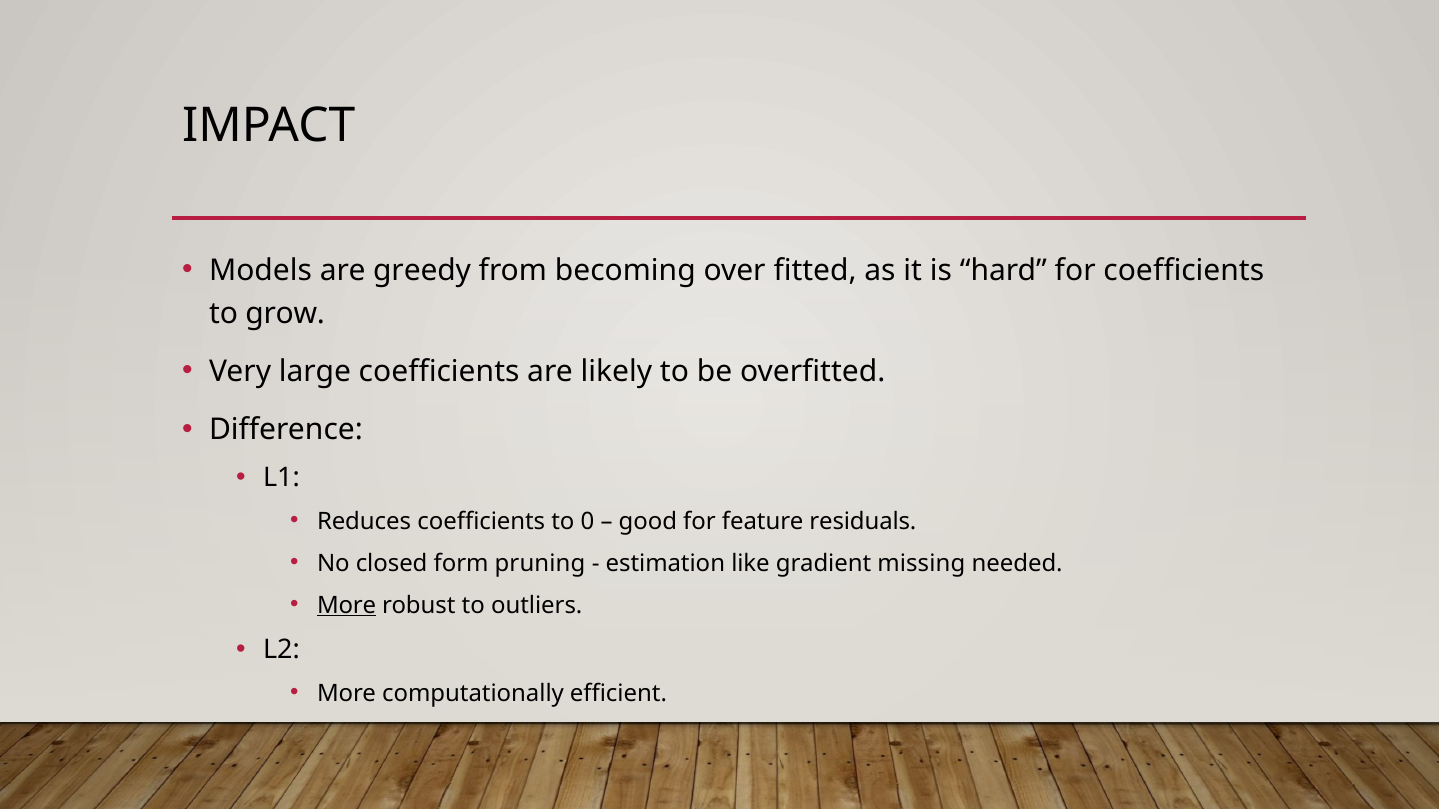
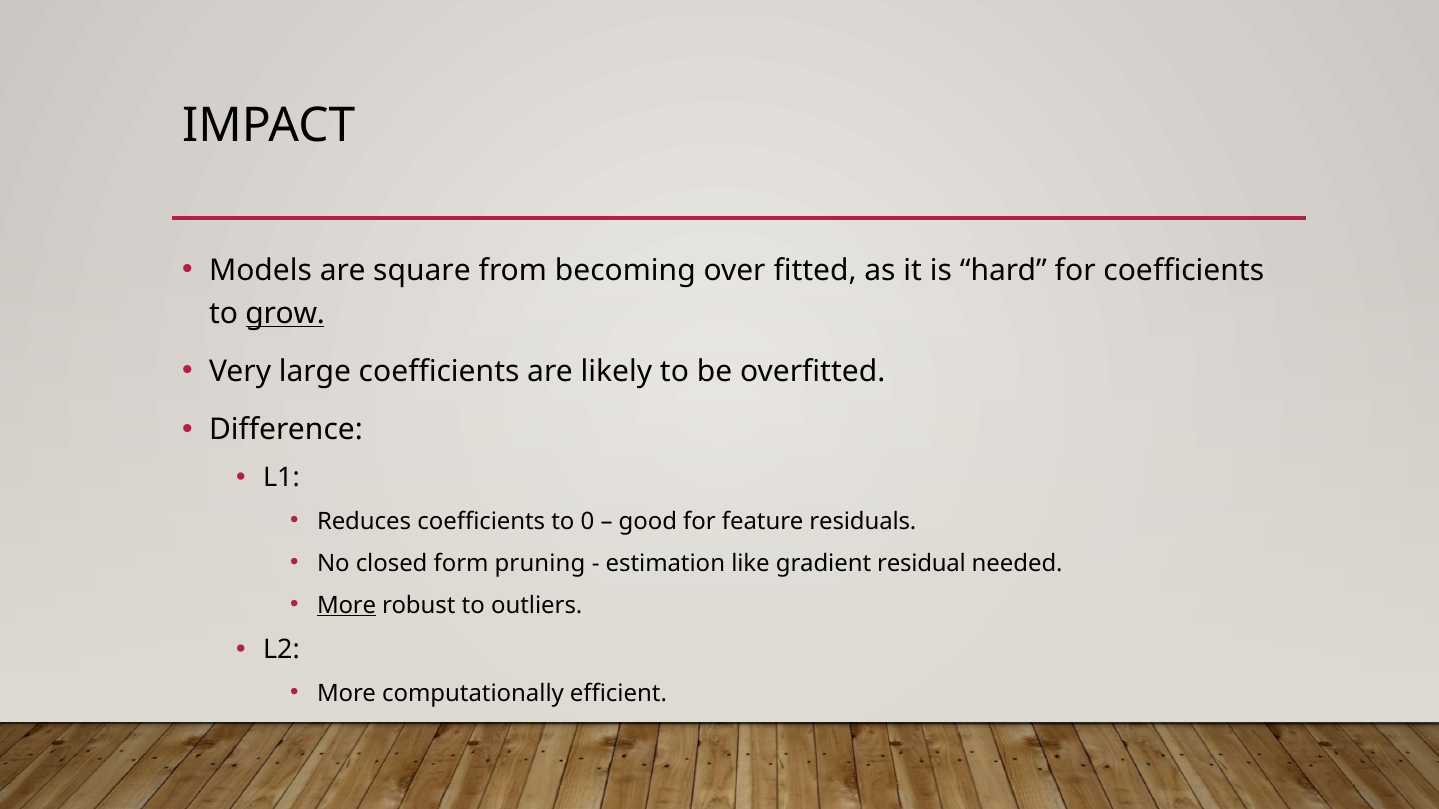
greedy: greedy -> square
grow underline: none -> present
missing: missing -> residual
